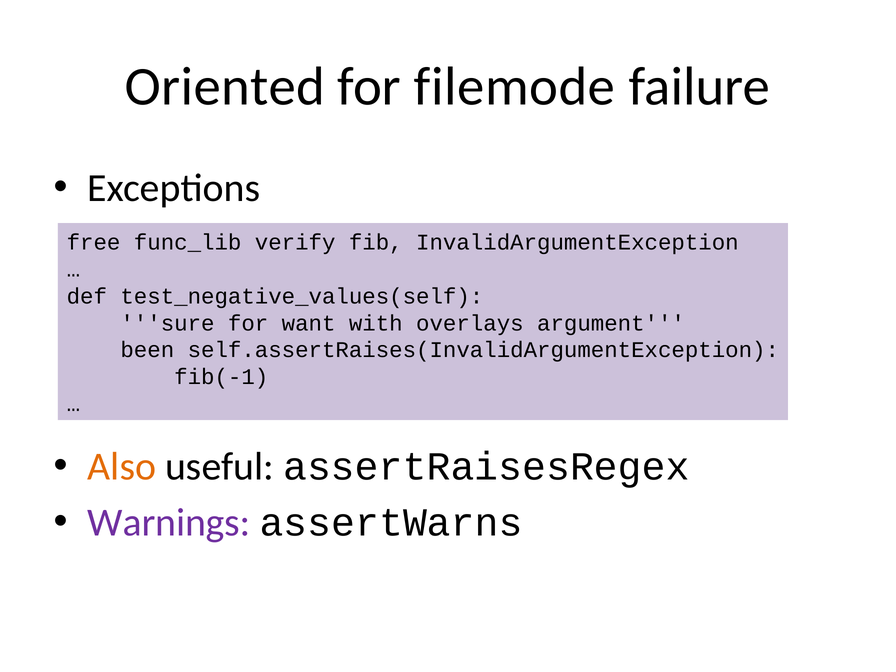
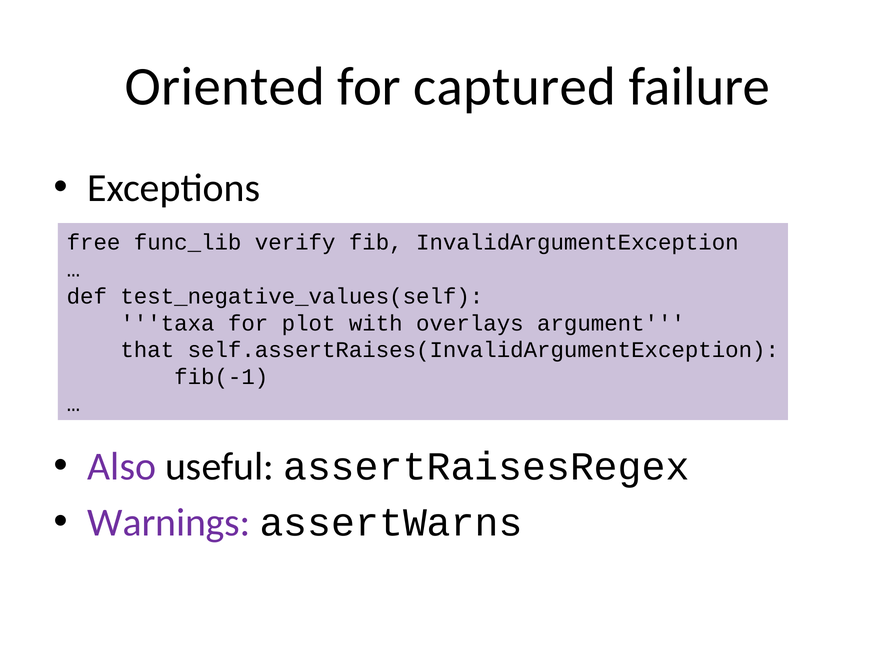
filemode: filemode -> captured
sure: sure -> taxa
want: want -> plot
been: been -> that
Also colour: orange -> purple
